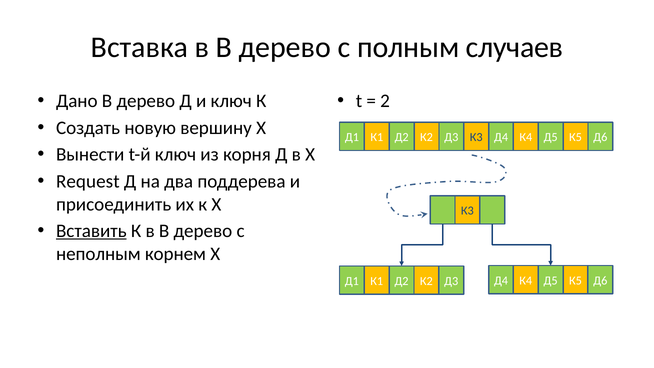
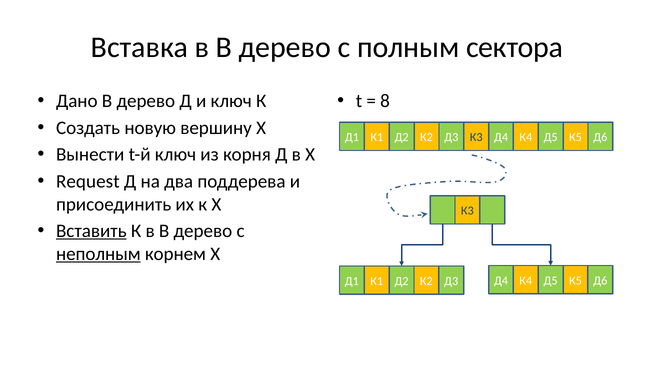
случаев: случаев -> сектора
2: 2 -> 8
неполным underline: none -> present
